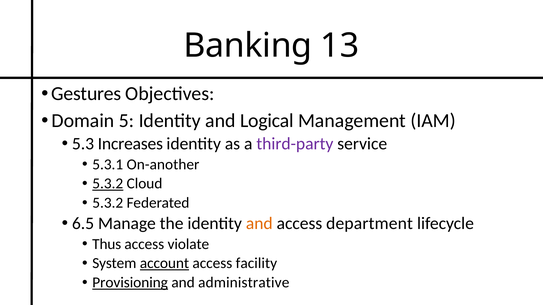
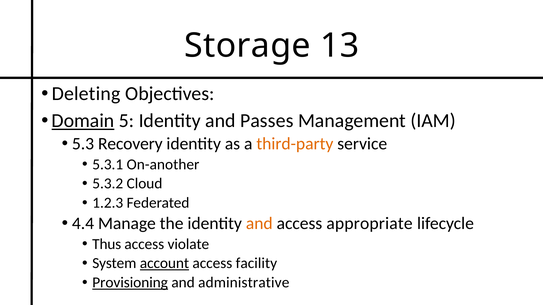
Banking: Banking -> Storage
Gestures: Gestures -> Deleting
Domain underline: none -> present
Logical: Logical -> Passes
Increases: Increases -> Recovery
third-party colour: purple -> orange
5.3.2 at (108, 184) underline: present -> none
5.3.2 at (108, 203): 5.3.2 -> 1.2.3
6.5: 6.5 -> 4.4
department: department -> appropriate
